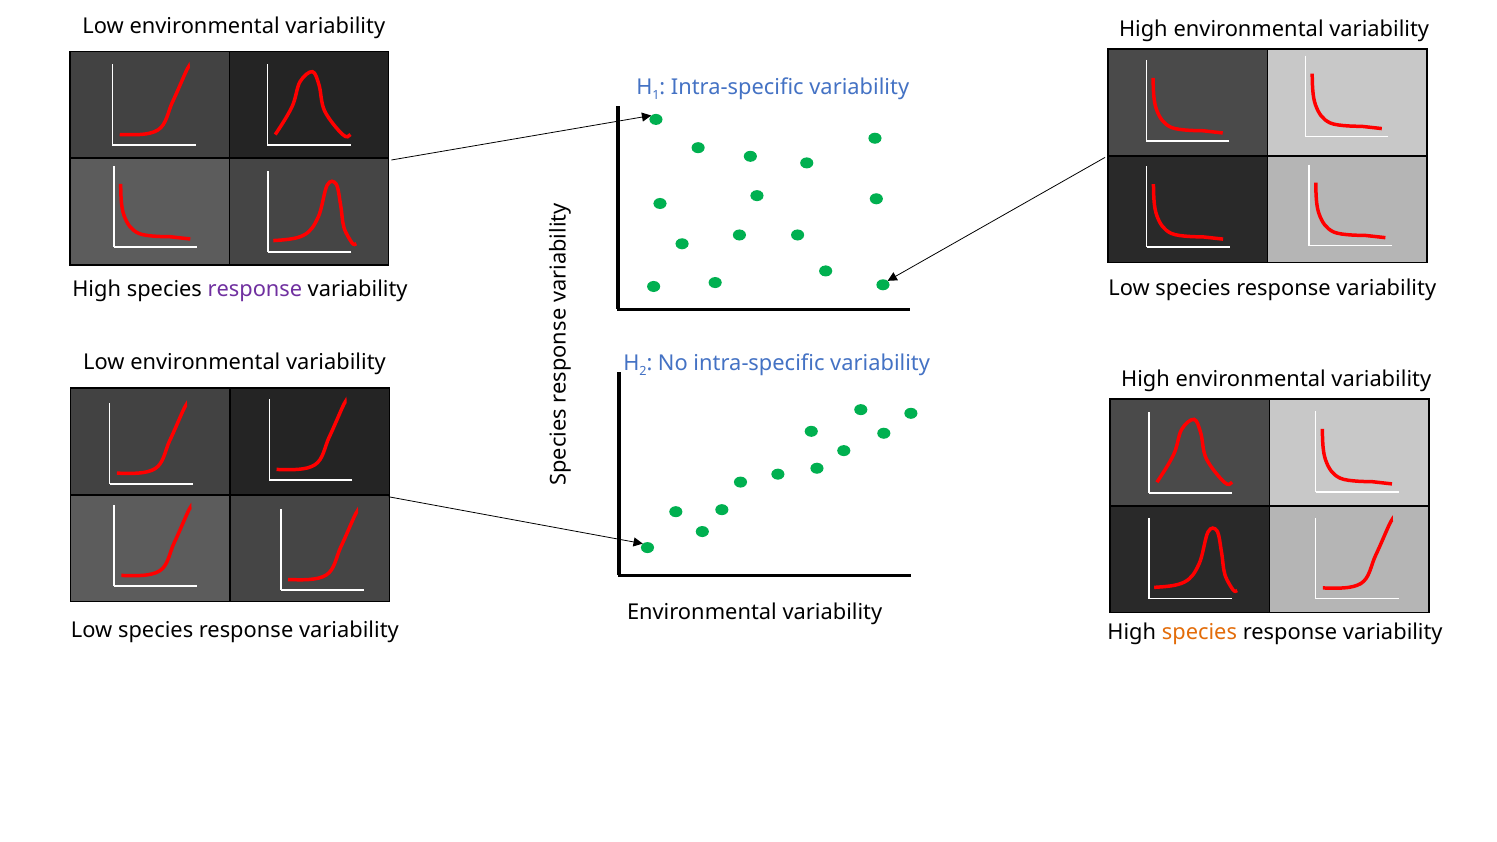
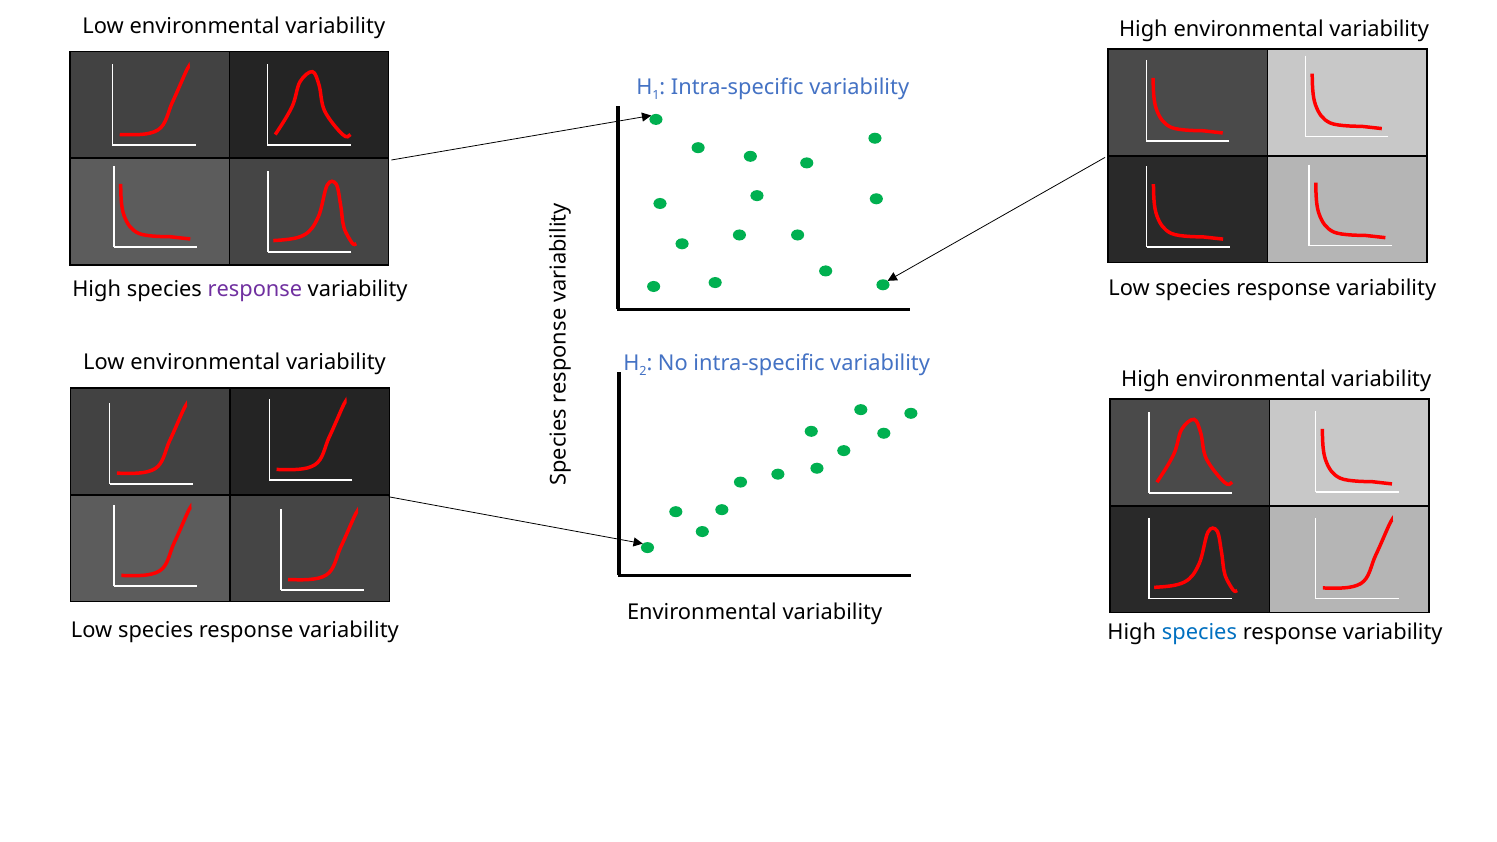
species at (1199, 632) colour: orange -> blue
